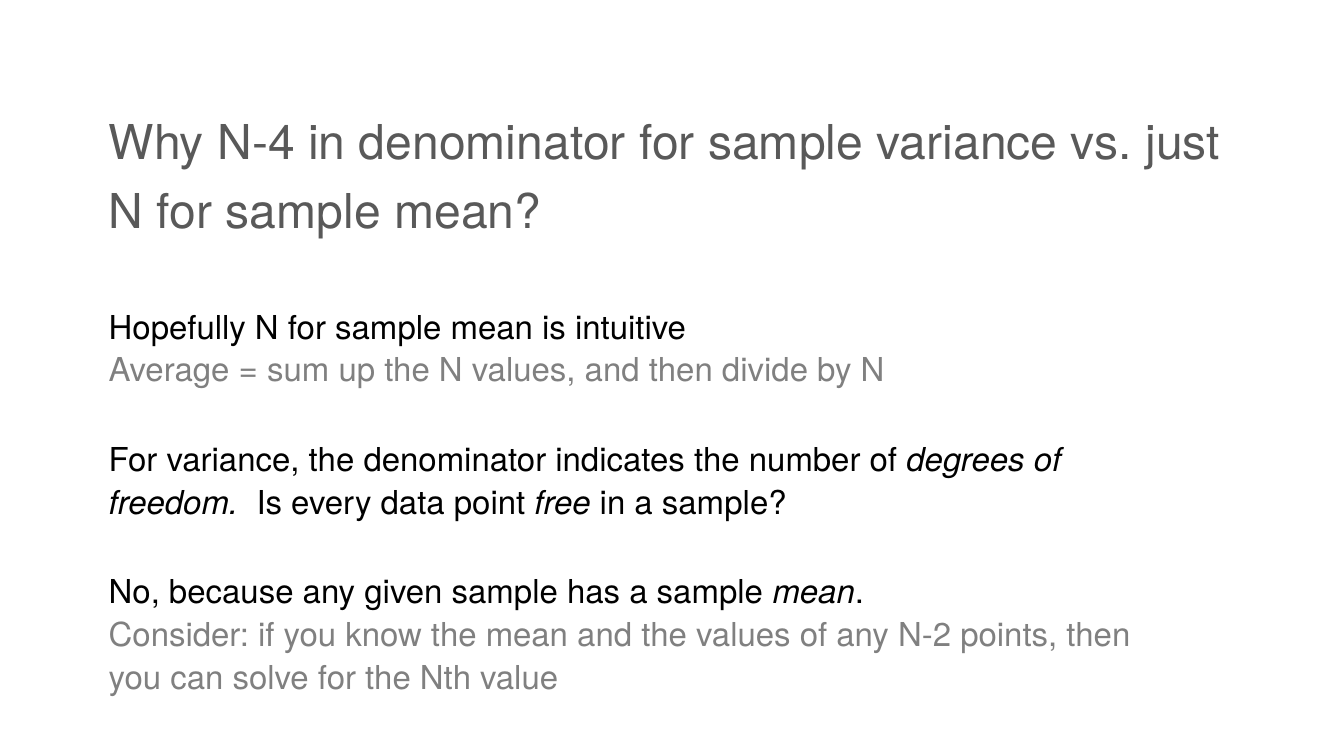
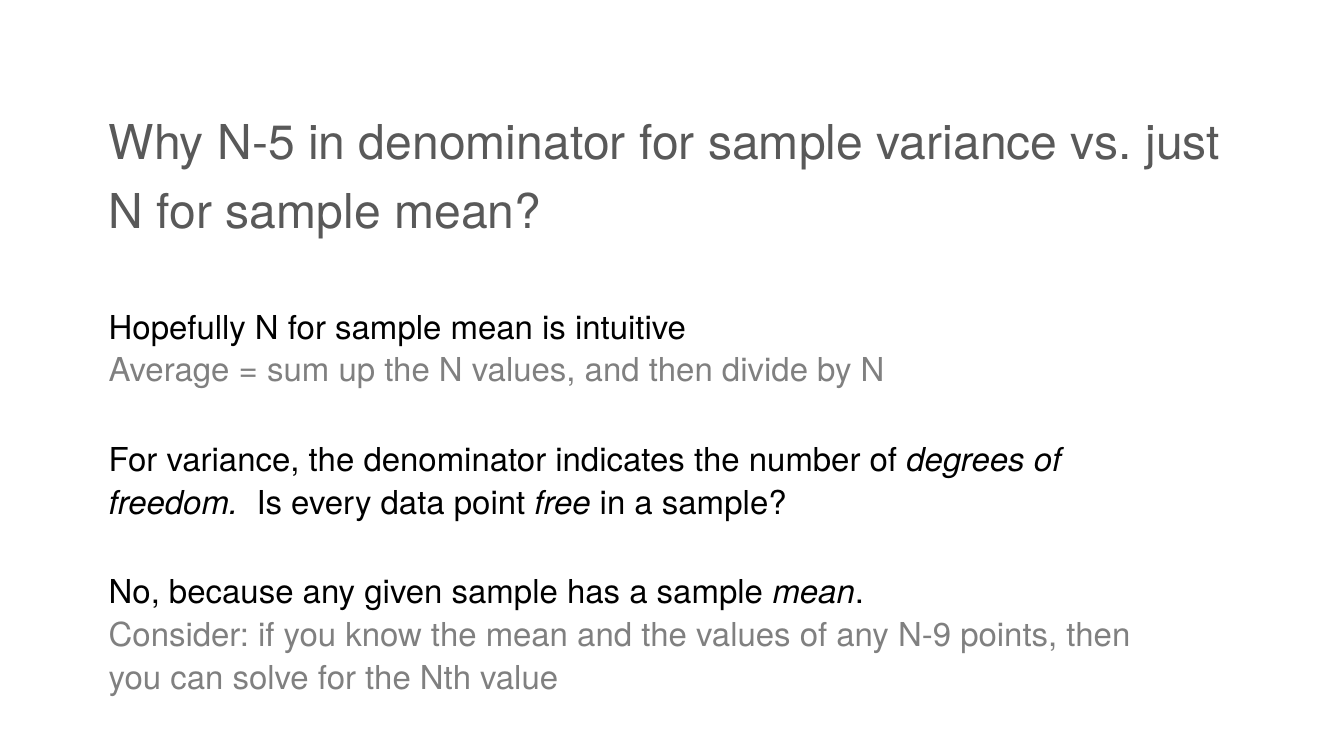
N-4: N-4 -> N-5
N-2: N-2 -> N-9
